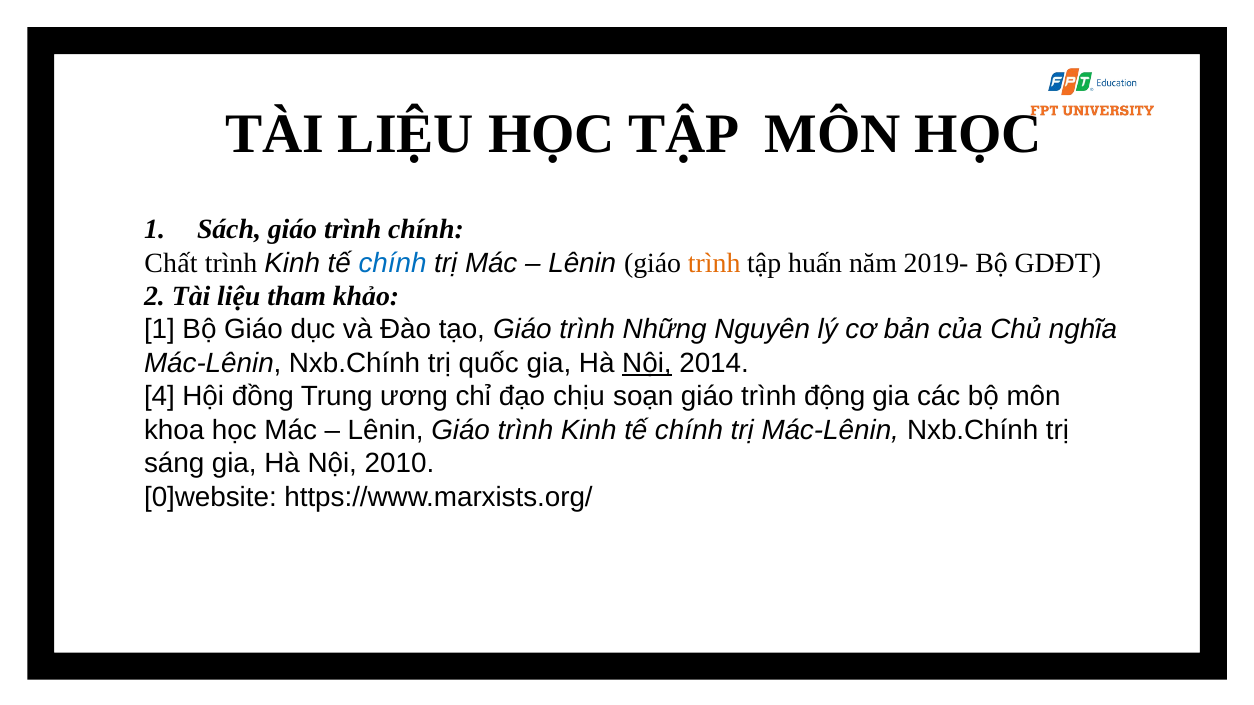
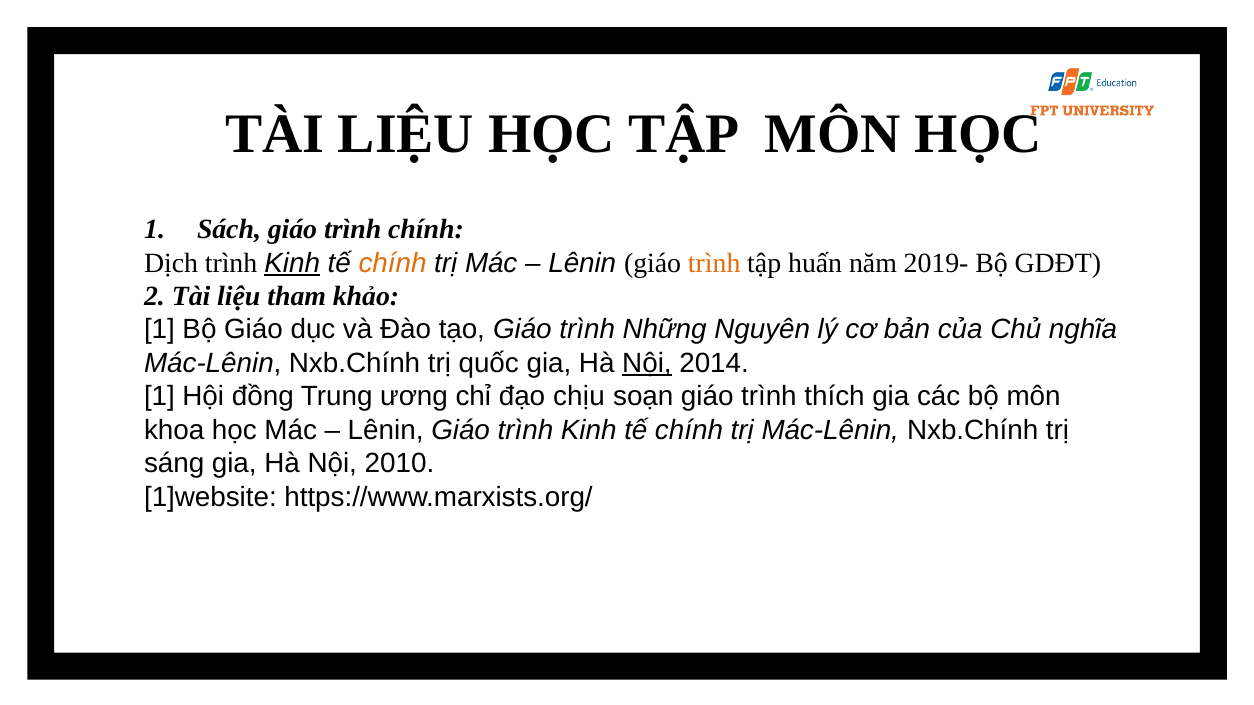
Chất: Chất -> Dịch
Kinh at (292, 263) underline: none -> present
chính at (393, 263) colour: blue -> orange
4 at (159, 397): 4 -> 1
động: động -> thích
0]website: 0]website -> 1]website
